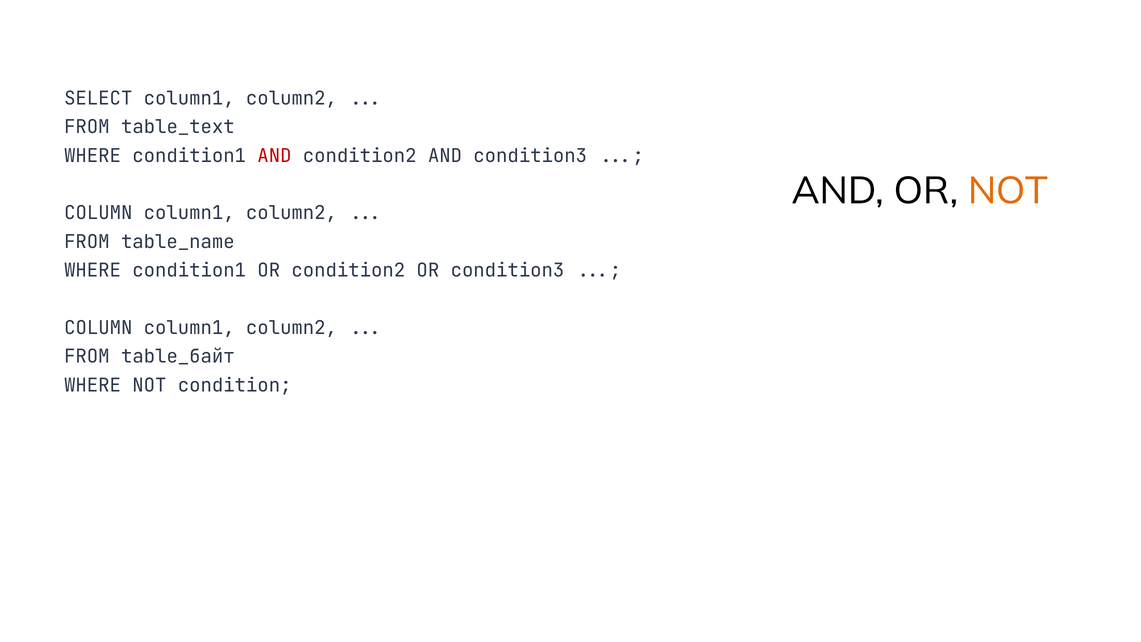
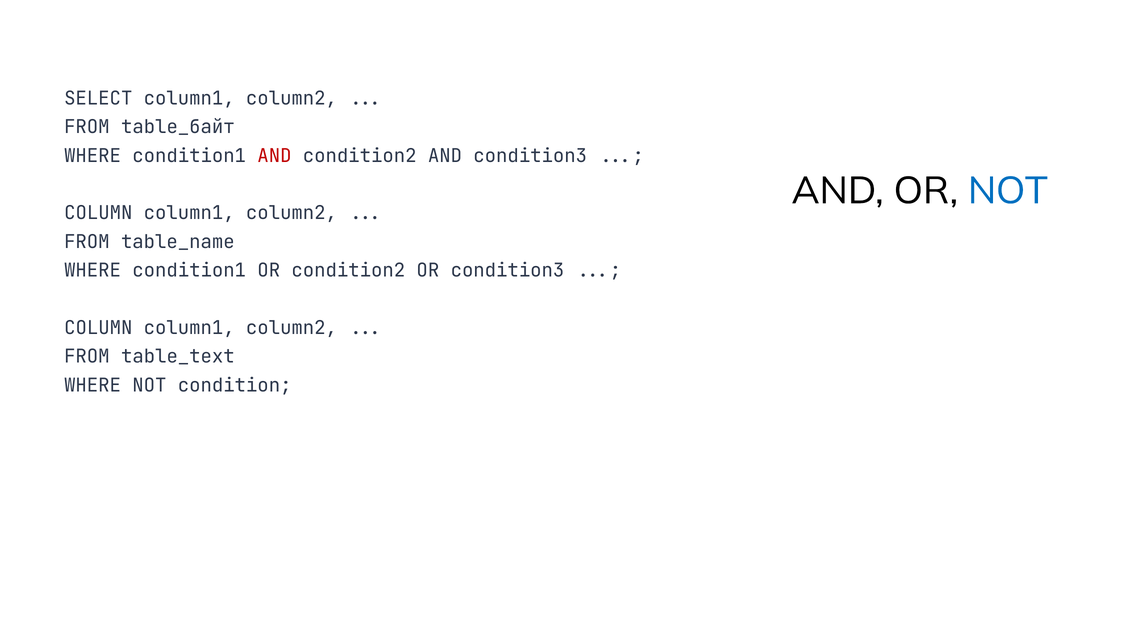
table_text: table_text -> table_байт
NOT at (1008, 191) colour: orange -> blue
table_байт: table_байт -> table_text
